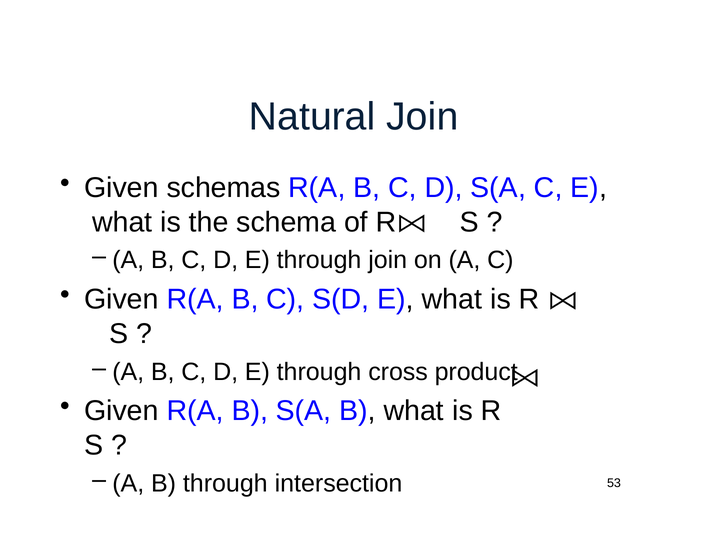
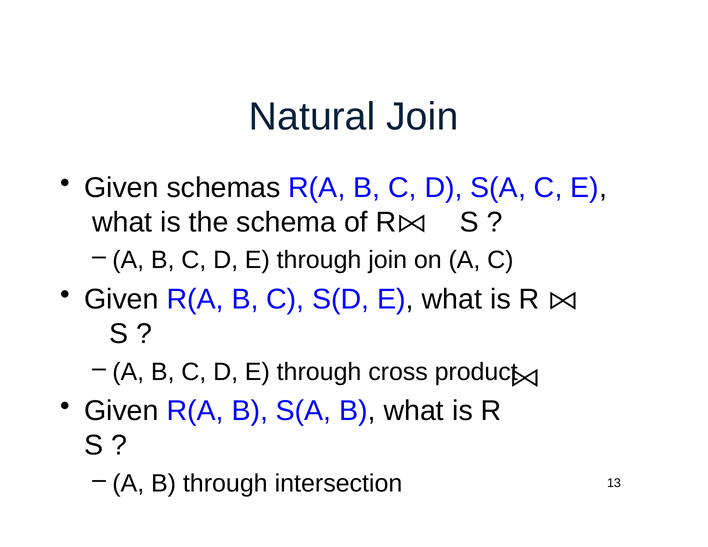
53: 53 -> 13
